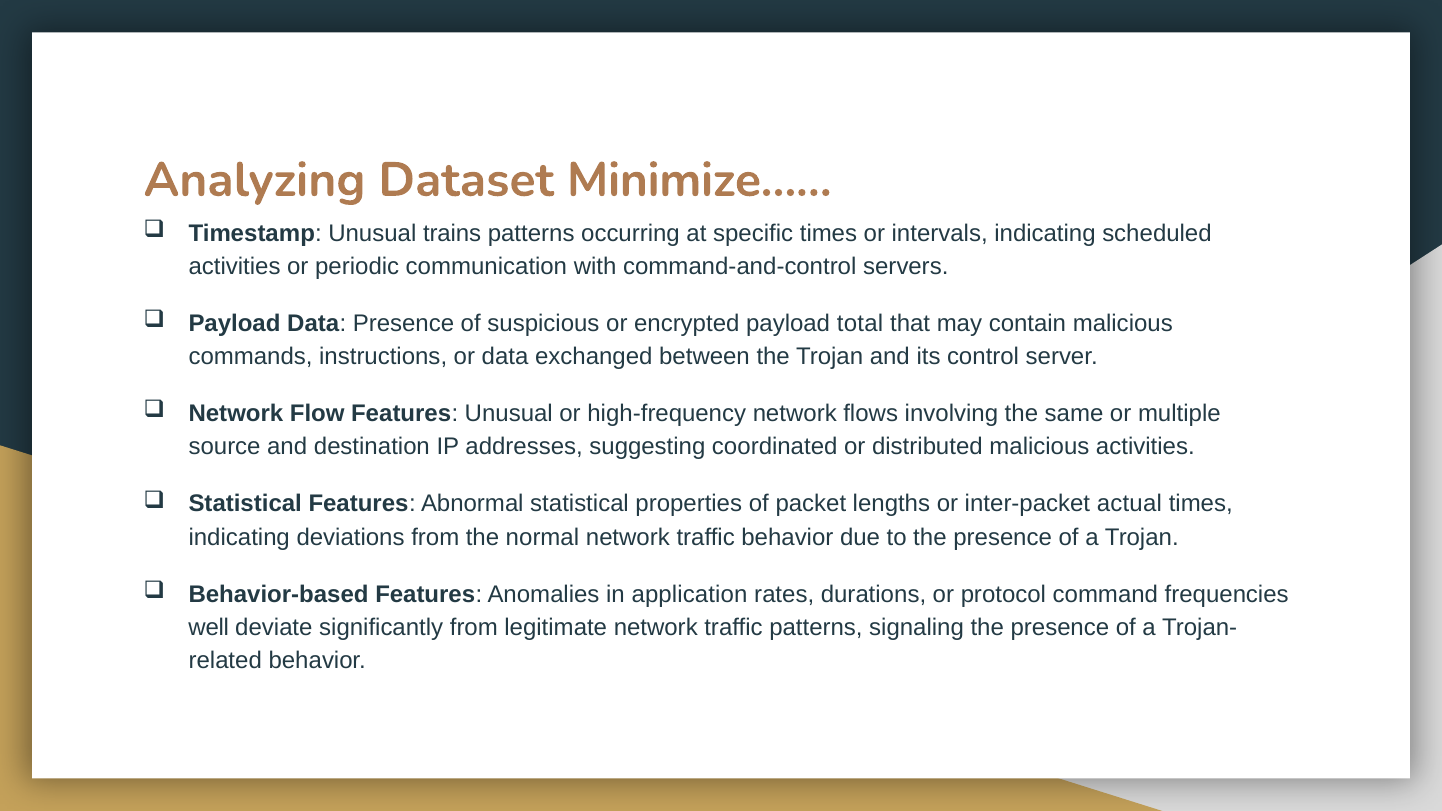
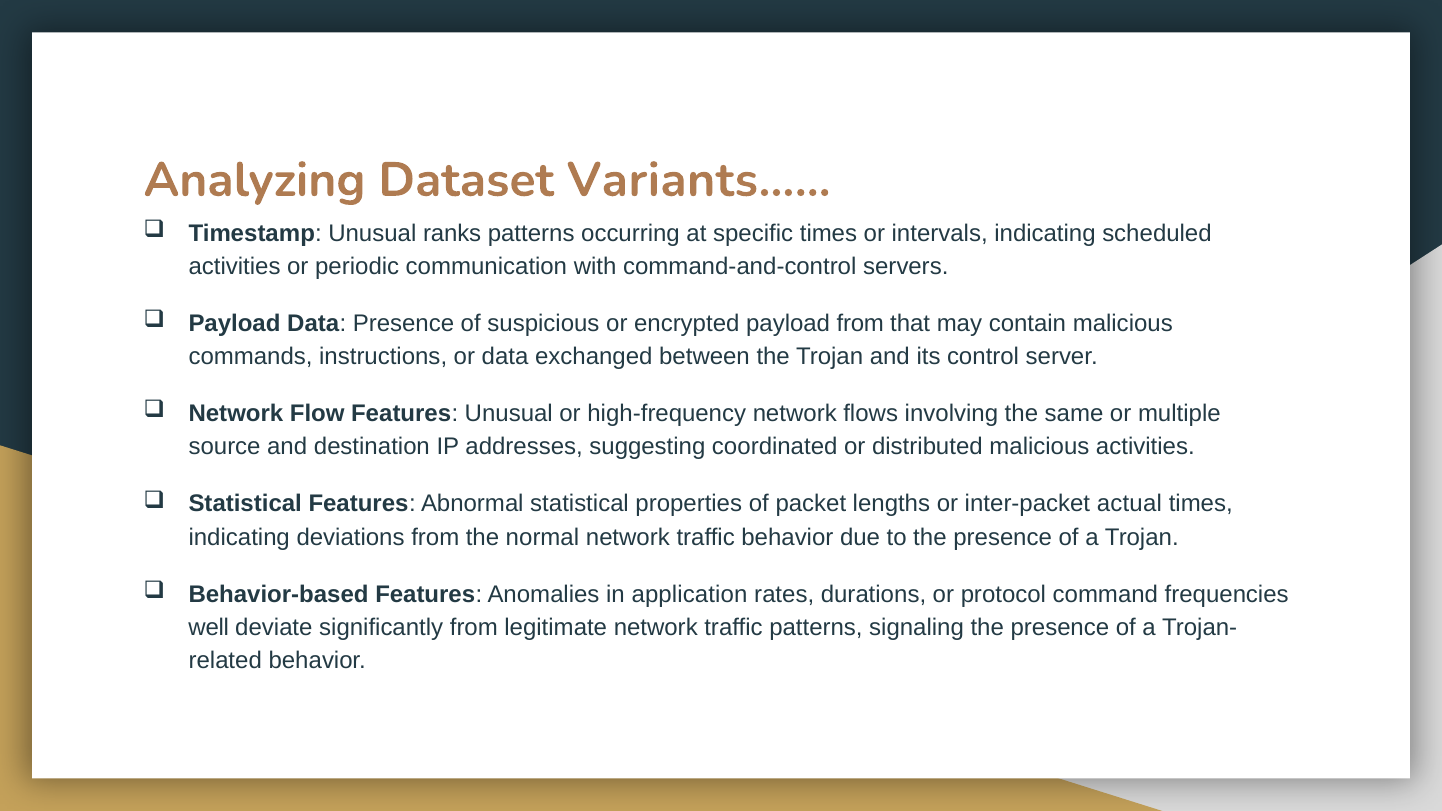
Minimize……: Minimize…… -> Variants……
trains: trains -> ranks
payload total: total -> from
